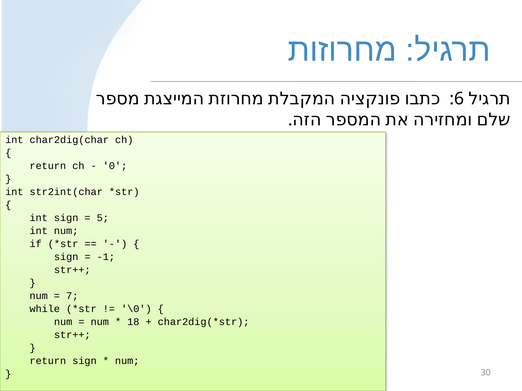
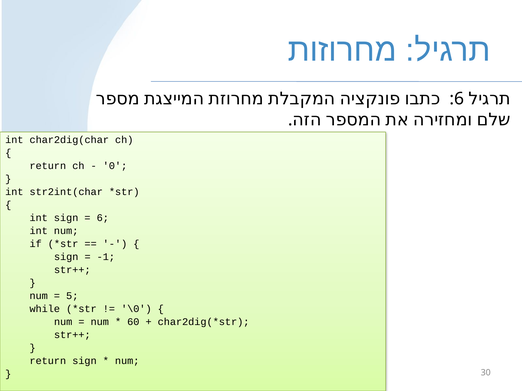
5 at (103, 218): 5 -> 6
7: 7 -> 5
18: 18 -> 60
